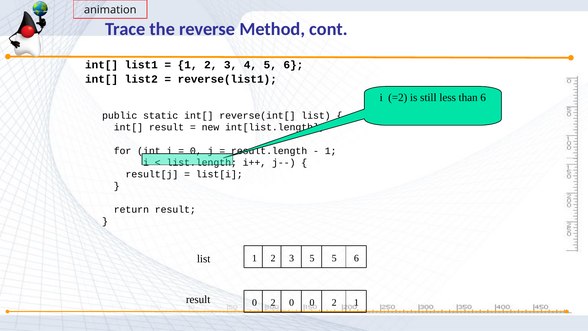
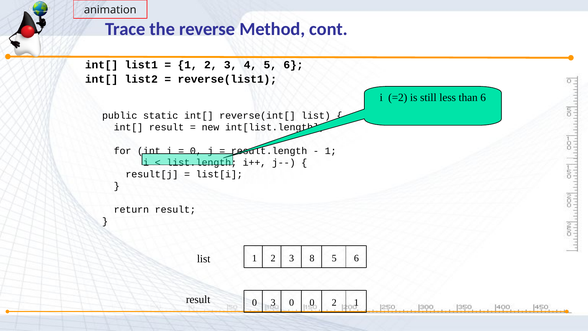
3 5: 5 -> 8
2 at (273, 302): 2 -> 3
